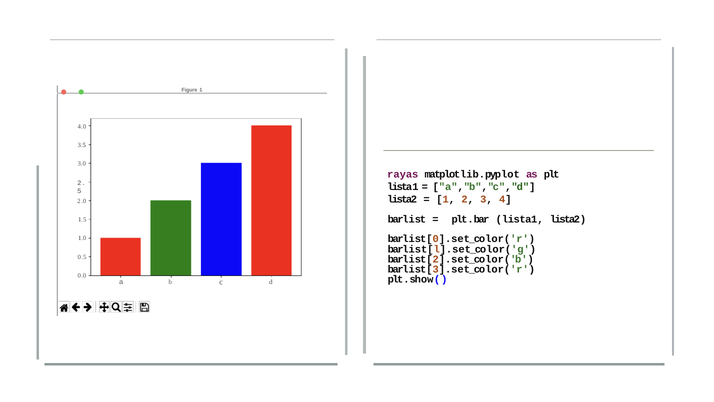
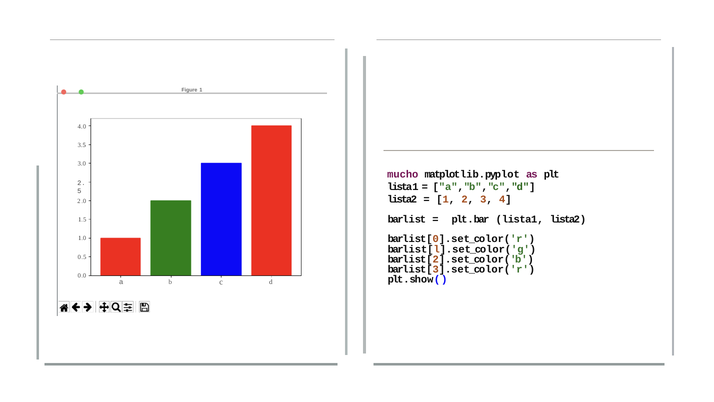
rayas: rayas -> mucho
